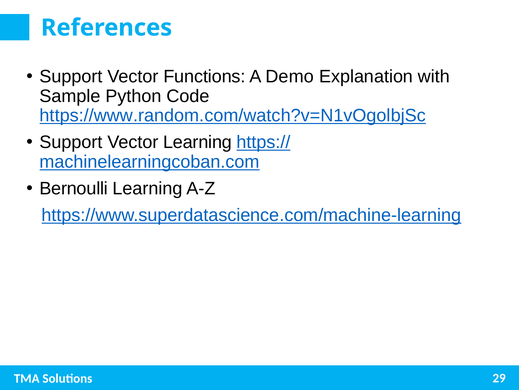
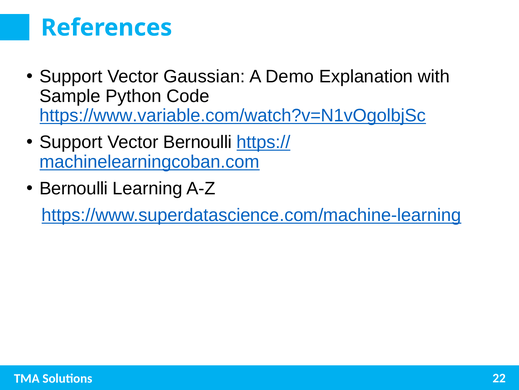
Functions: Functions -> Gaussian
https://www.random.com/watch?v=N1vOgolbjSc: https://www.random.com/watch?v=N1vOgolbjSc -> https://www.variable.com/watch?v=N1vOgolbjSc
Vector Learning: Learning -> Bernoulli
29: 29 -> 22
